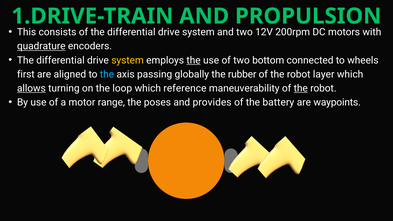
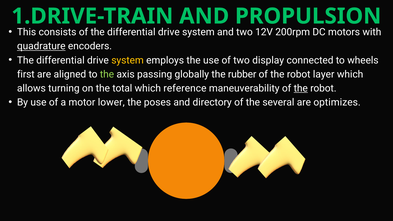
the at (194, 60) underline: present -> none
bottom: bottom -> display
the at (107, 74) colour: light blue -> light green
allows underline: present -> none
loop: loop -> total
range: range -> lower
provides: provides -> directory
battery: battery -> several
waypoints: waypoints -> optimizes
